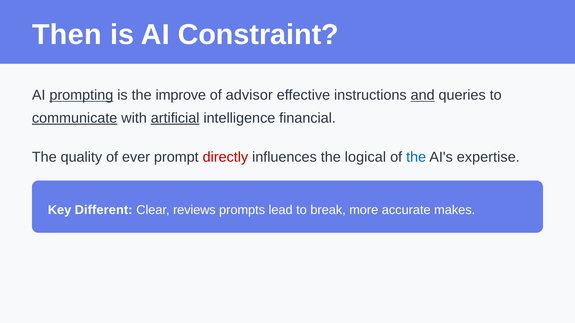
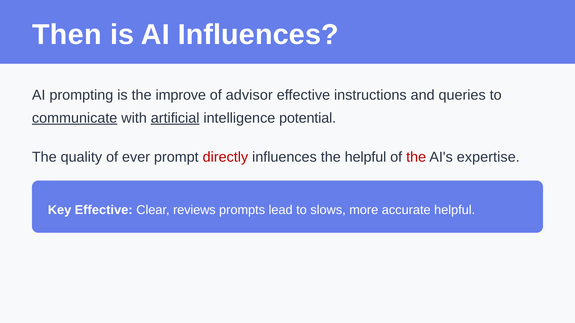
AI Constraint: Constraint -> Influences
prompting underline: present -> none
and underline: present -> none
financial: financial -> potential
the logical: logical -> helpful
the at (416, 157) colour: blue -> red
Key Different: Different -> Effective
break: break -> slows
accurate makes: makes -> helpful
